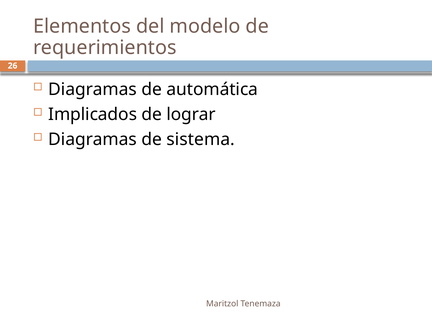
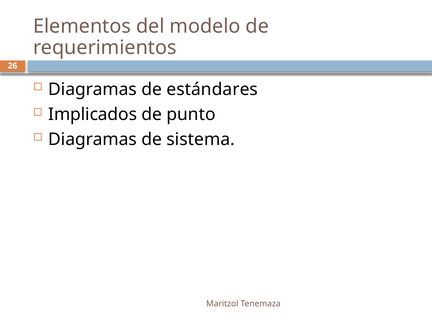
automática: automática -> estándares
lograr: lograr -> punto
